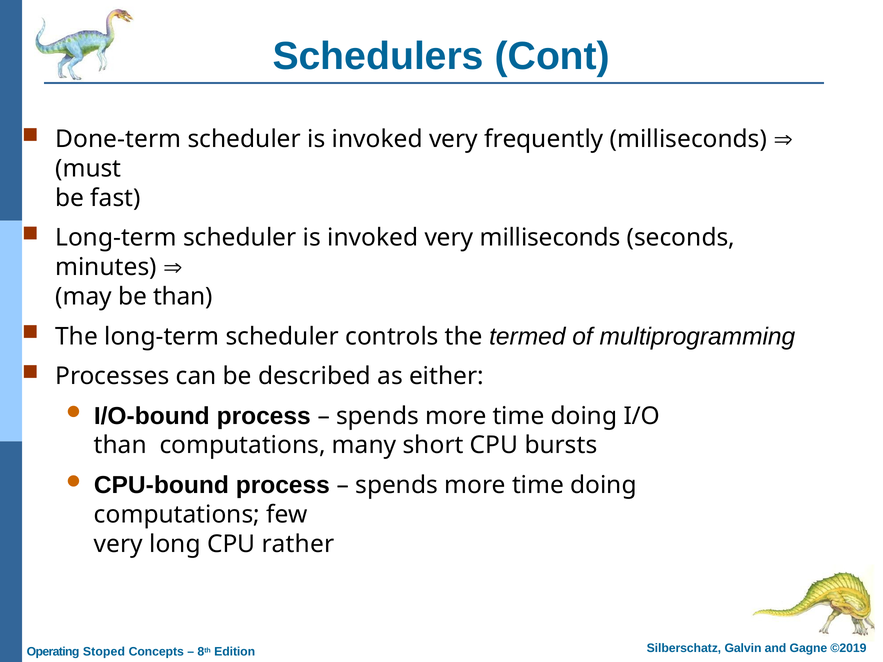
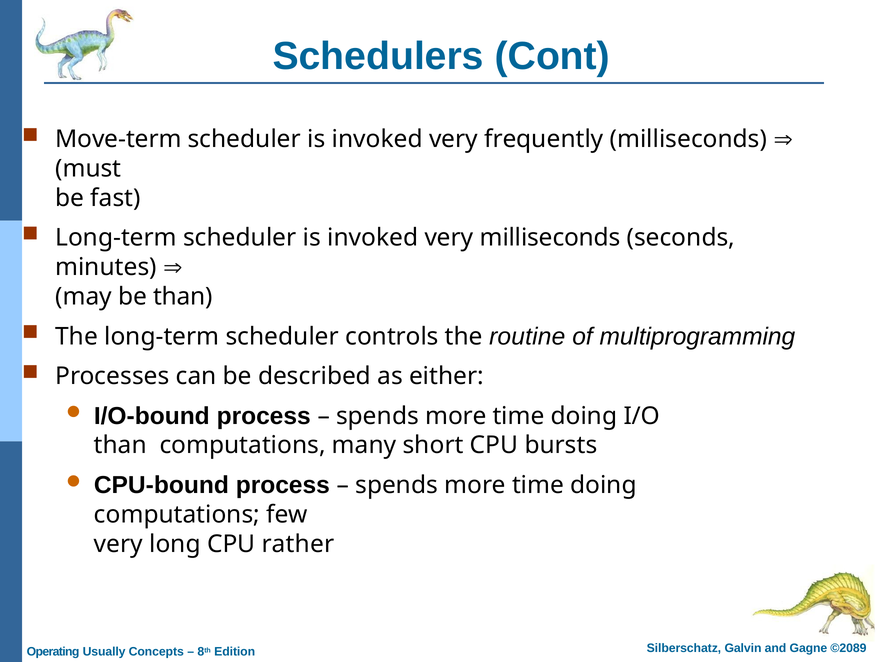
Done-term: Done-term -> Move-term
termed: termed -> routine
Stoped: Stoped -> Usually
©2019: ©2019 -> ©2089
